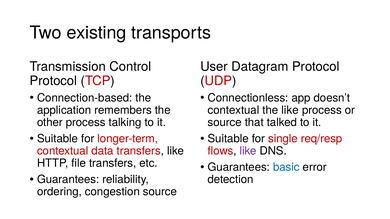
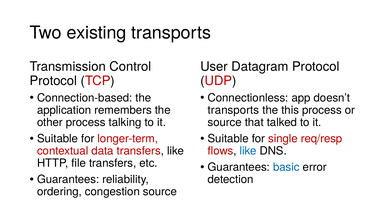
contextual at (233, 110): contextual -> transports
the like: like -> this
like at (248, 151) colour: purple -> blue
